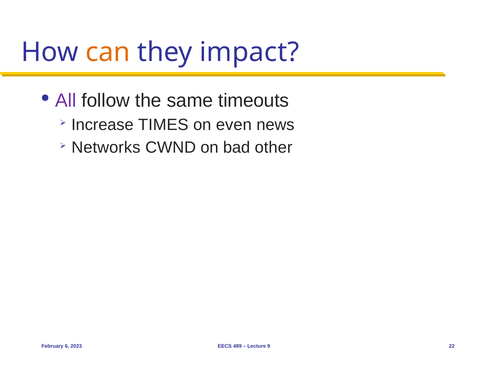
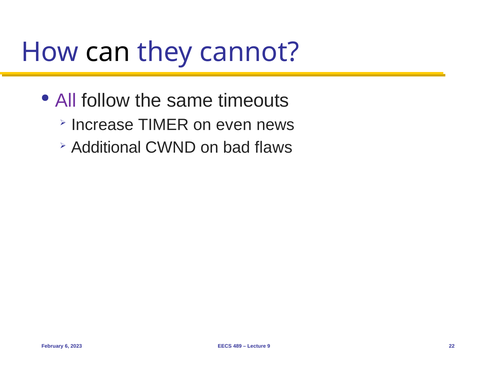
can colour: orange -> black
impact: impact -> cannot
TIMES: TIMES -> TIMER
Networks: Networks -> Additional
other: other -> flaws
